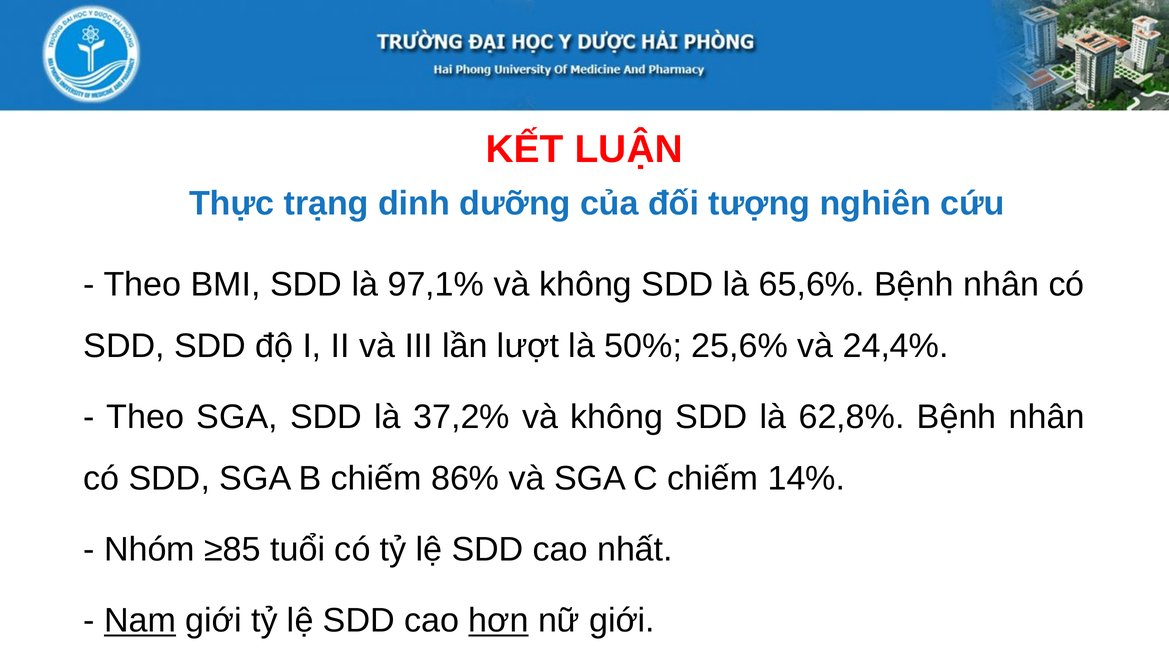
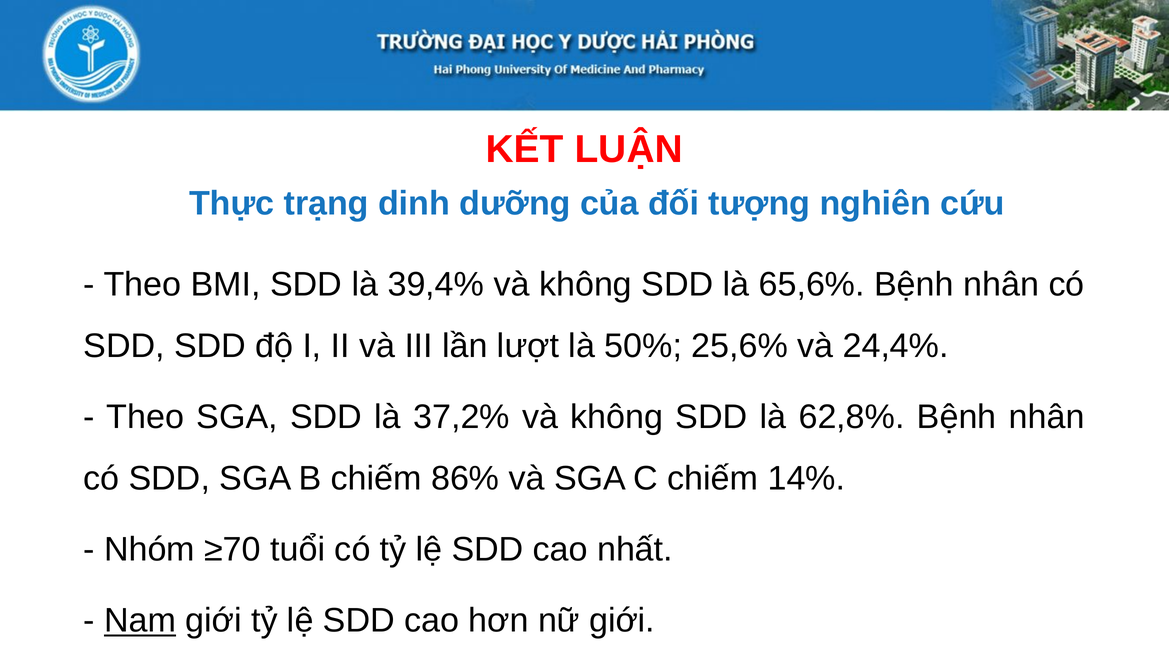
97,1%: 97,1% -> 39,4%
≥85: ≥85 -> ≥70
hơn underline: present -> none
